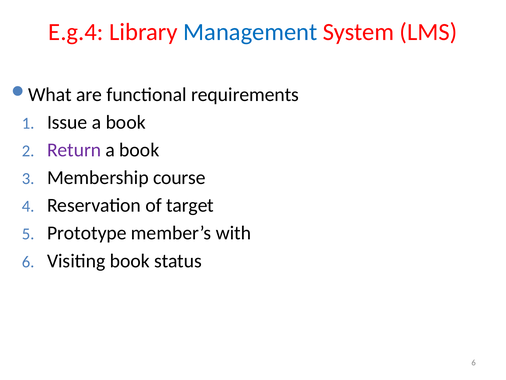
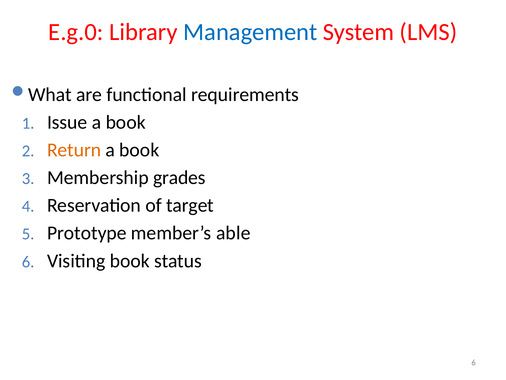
E.g.4: E.g.4 -> E.g.0
Return colour: purple -> orange
course: course -> grades
with: with -> able
